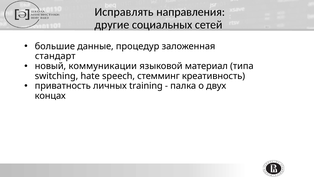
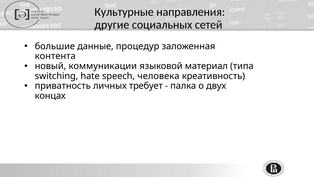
Исправлять: Исправлять -> Культурные
стандарт: стандарт -> контента
стемминг: стемминг -> человека
training: training -> требует
